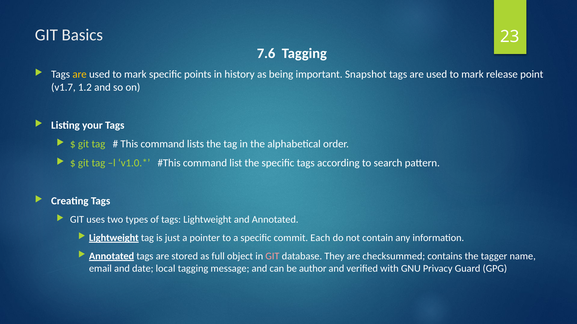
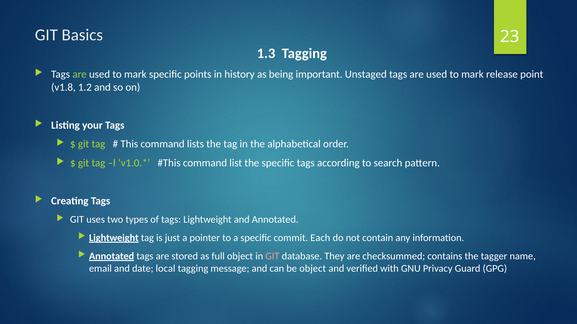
7.6: 7.6 -> 1.3
are at (80, 74) colour: yellow -> light green
Snapshot: Snapshot -> Unstaged
v1.7: v1.7 -> v1.8
be author: author -> object
